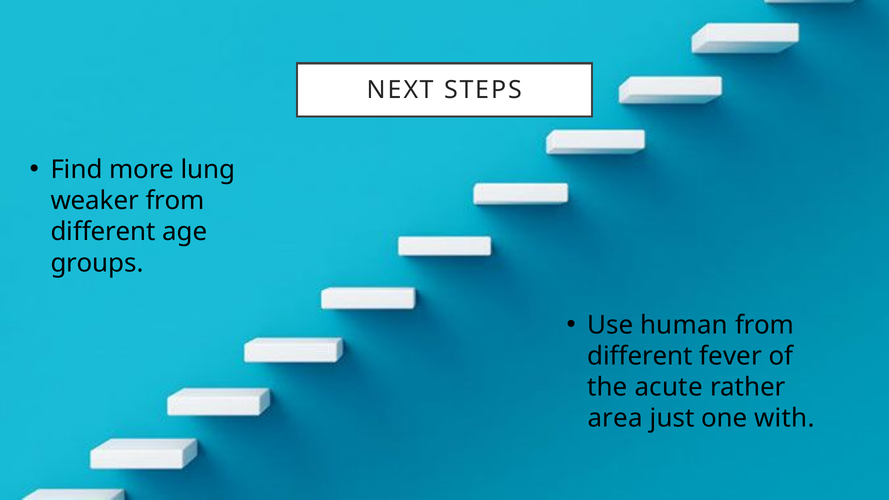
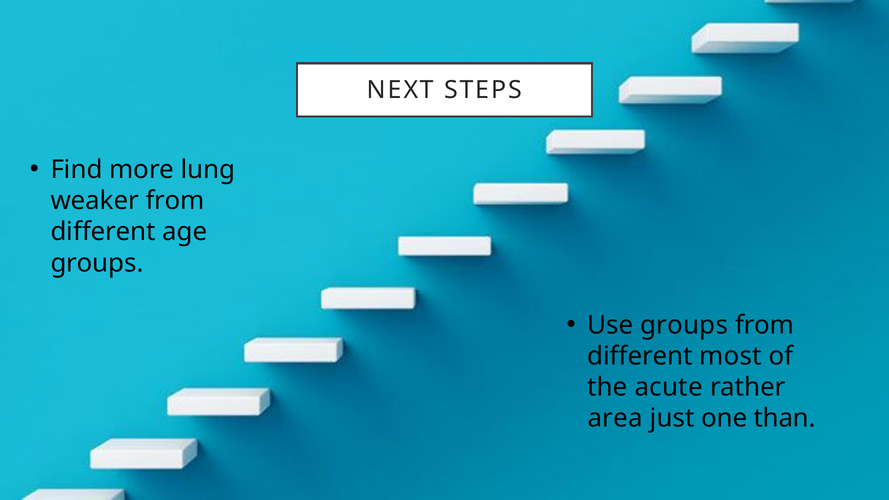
Use human: human -> groups
fever: fever -> most
with: with -> than
